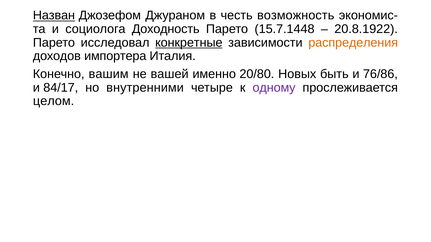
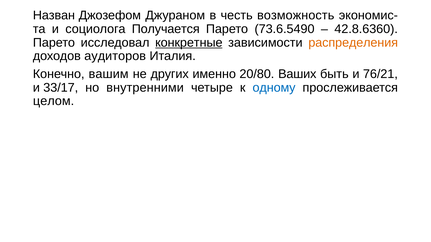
Назван underline: present -> none
Доходность: Доходность -> Получается
15.7.1448: 15.7.1448 -> 73.6.5490
20.8.1922: 20.8.1922 -> 42.8.6360
импортера: импортера -> аудиторов
вашей: вашей -> других
Новых: Новых -> Ваших
76/86: 76/86 -> 76/21
84/17: 84/17 -> 33/17
одному colour: purple -> blue
